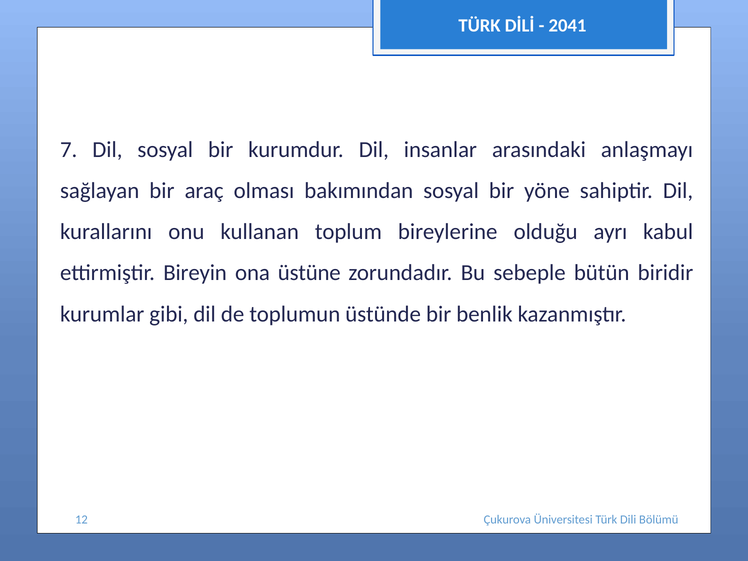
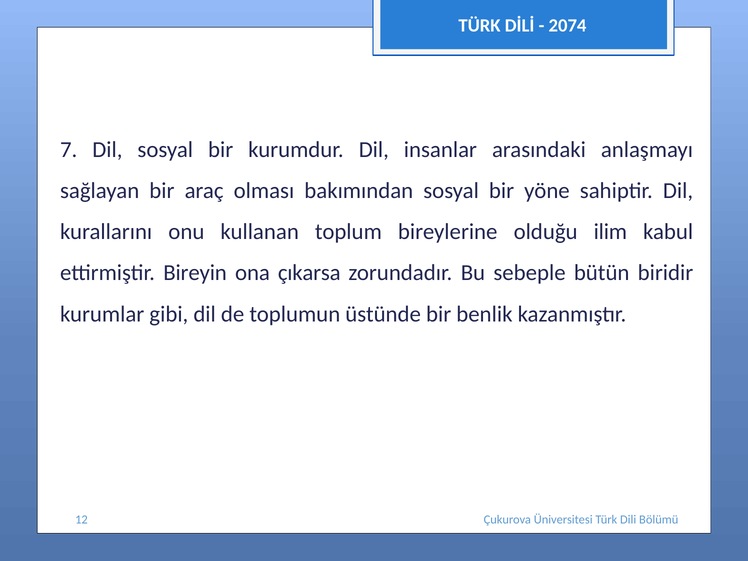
2041: 2041 -> 2074
ayrı: ayrı -> ilim
üstüne: üstüne -> çıkarsa
